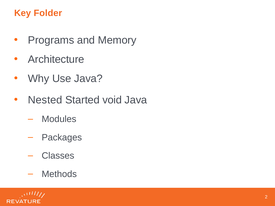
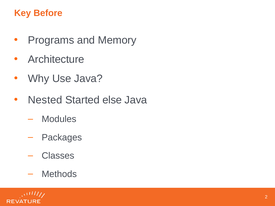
Folder: Folder -> Before
void: void -> else
